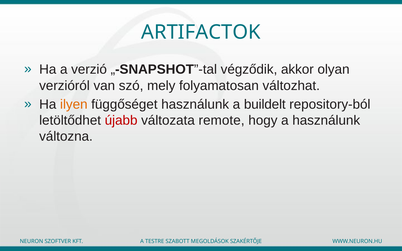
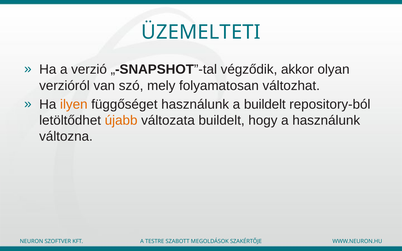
ARTIFACTOK: ARTIFACTOK -> ÜZEMELTETI
újabb colour: red -> orange
változata remote: remote -> buildelt
